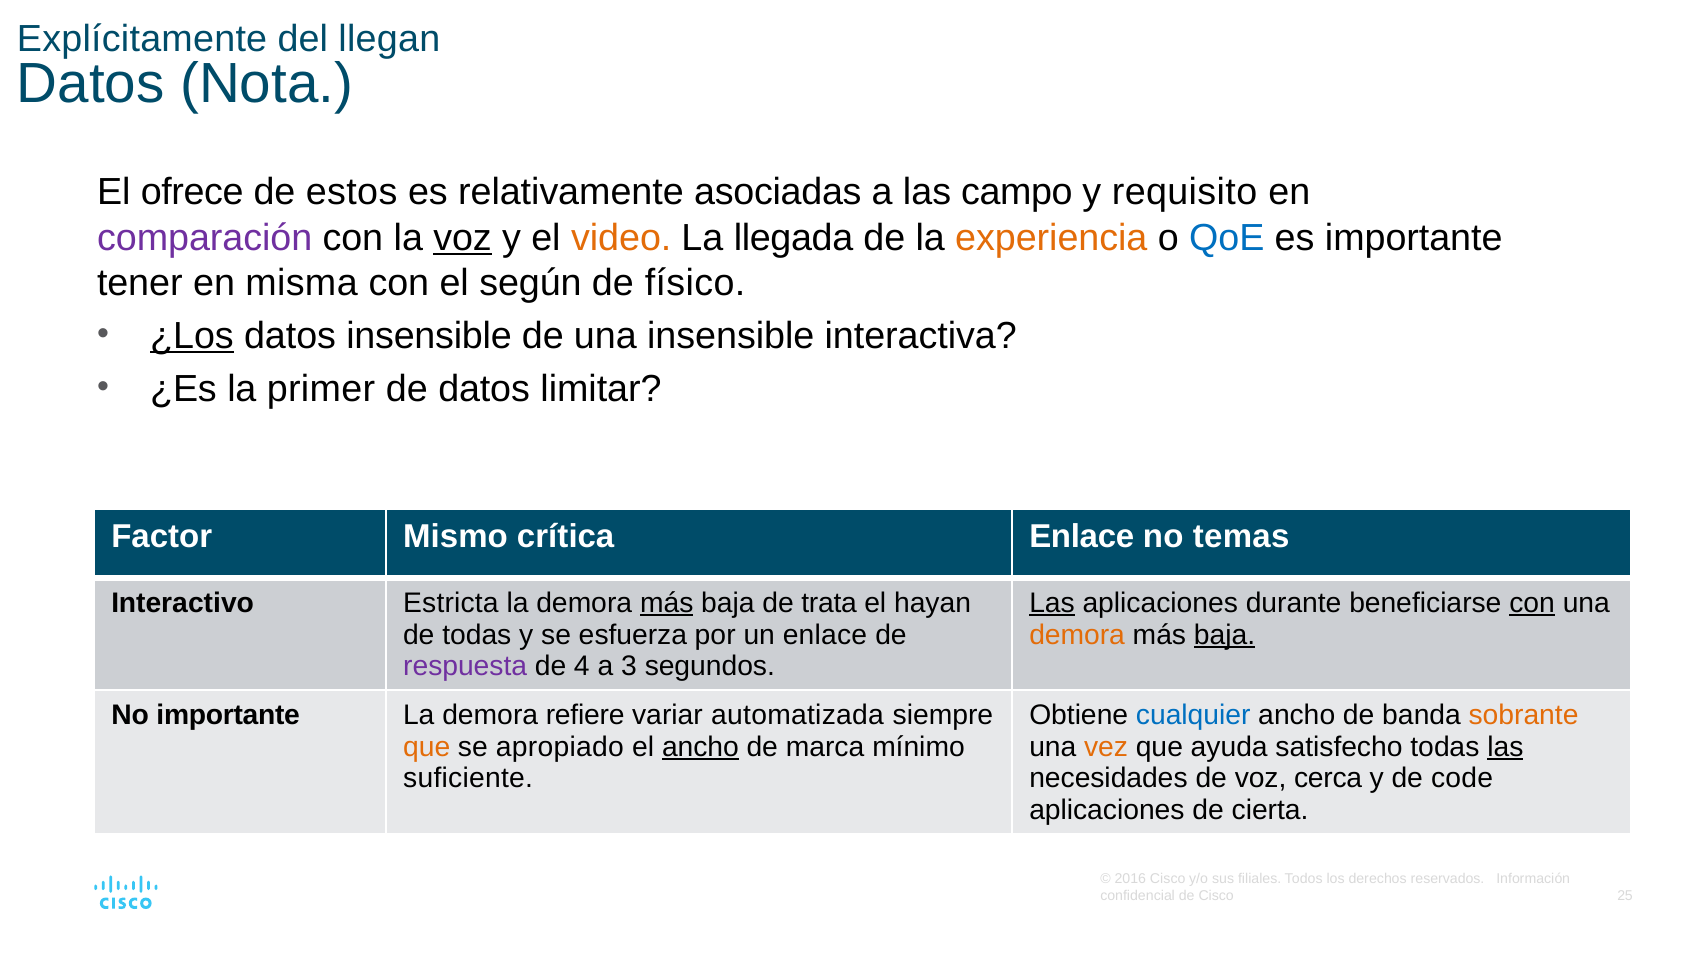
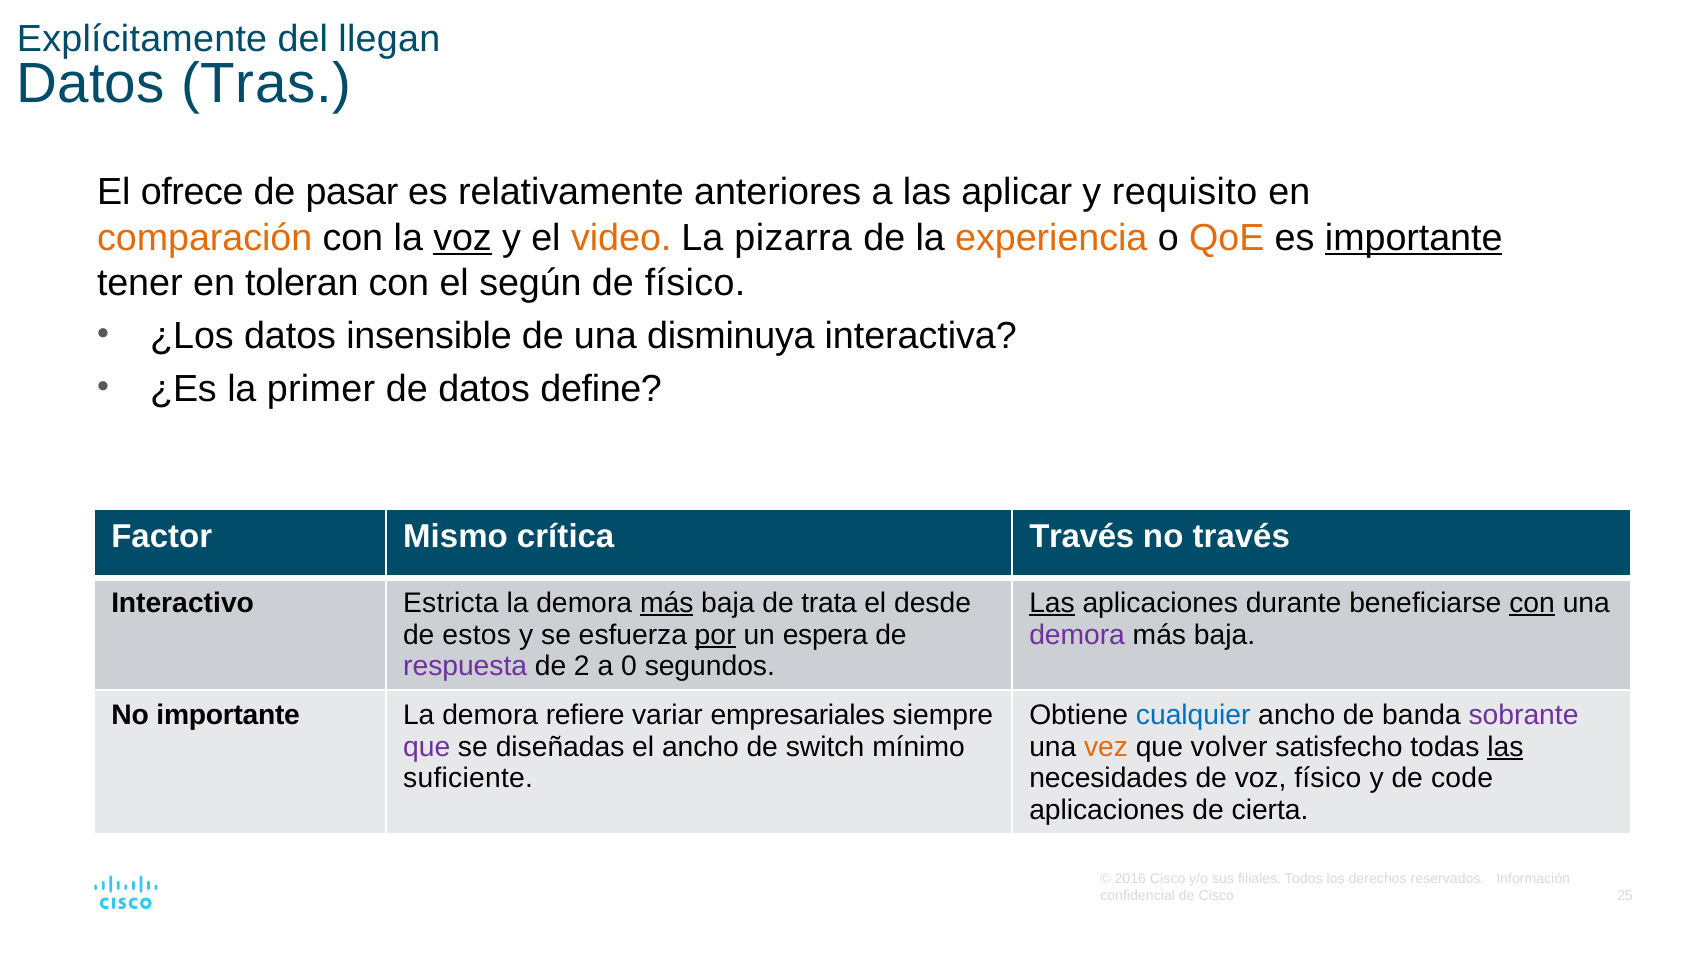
Nota: Nota -> Tras
estos: estos -> pasar
asociadas: asociadas -> anteriores
campo: campo -> aplicar
comparación colour: purple -> orange
llegada: llegada -> pizarra
QoE colour: blue -> orange
importante at (1414, 238) underline: none -> present
misma: misma -> toleran
¿Los underline: present -> none
una insensible: insensible -> disminuya
limitar: limitar -> define
crítica Enlace: Enlace -> Través
no temas: temas -> través
hayan: hayan -> desde
de todas: todas -> estos
por underline: none -> present
un enlace: enlace -> espera
demora at (1077, 634) colour: orange -> purple
baja at (1224, 634) underline: present -> none
4: 4 -> 2
3: 3 -> 0
automatizada: automatizada -> empresariales
sobrante colour: orange -> purple
que at (427, 747) colour: orange -> purple
apropiado: apropiado -> diseñadas
ancho at (700, 747) underline: present -> none
marca: marca -> switch
ayuda: ayuda -> volver
voz cerca: cerca -> físico
